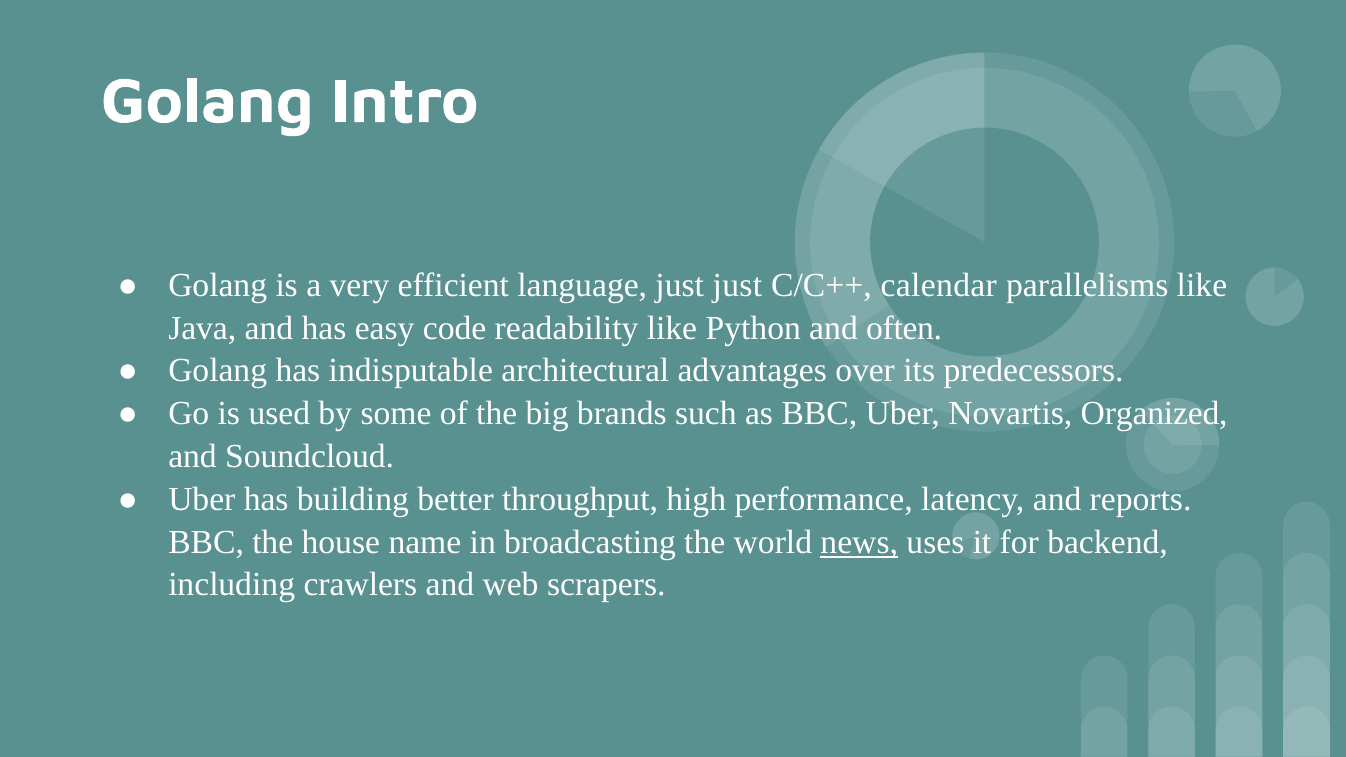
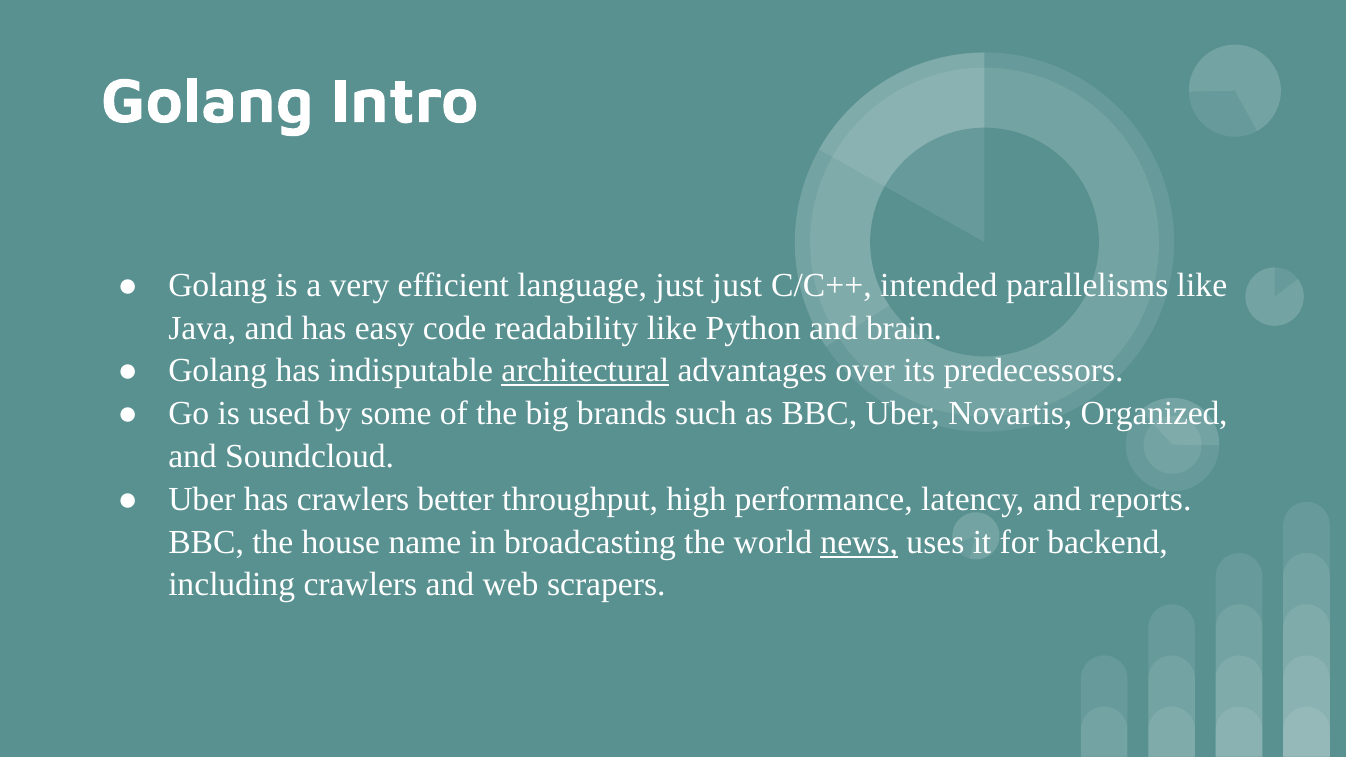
calendar: calendar -> intended
often: often -> brain
architectural underline: none -> present
has building: building -> crawlers
